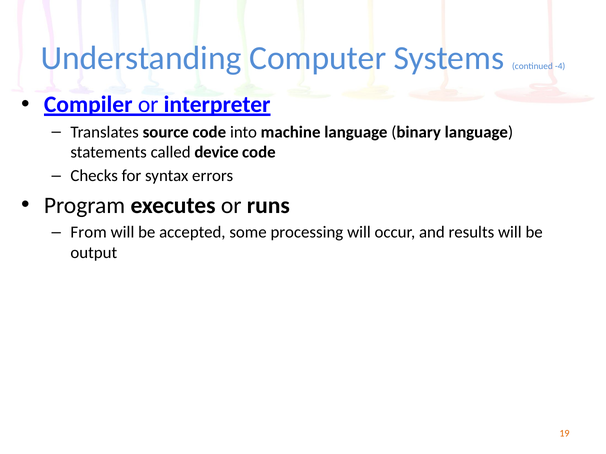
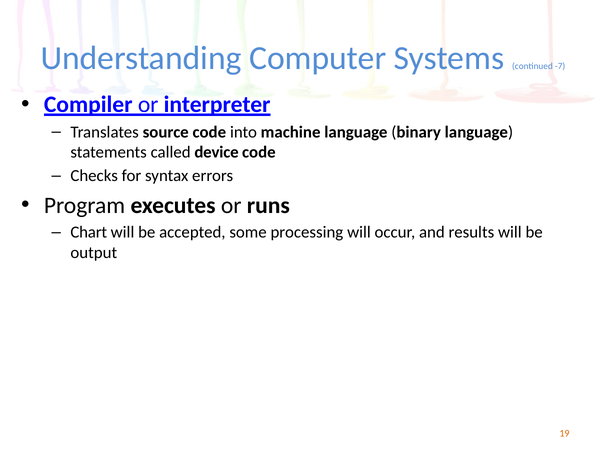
-4: -4 -> -7
From: From -> Chart
